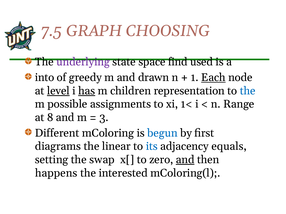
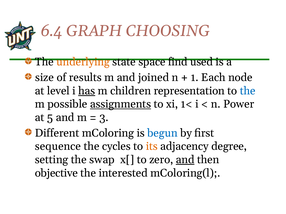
7.5: 7.5 -> 6.4
underlying colour: purple -> orange
into: into -> size
greedy: greedy -> results
drawn: drawn -> joined
Each underline: present -> none
level underline: present -> none
assignments underline: none -> present
Range: Range -> Power
8: 8 -> 5
diagrams: diagrams -> sequence
linear: linear -> cycles
its colour: blue -> orange
equals: equals -> degree
happens: happens -> objective
